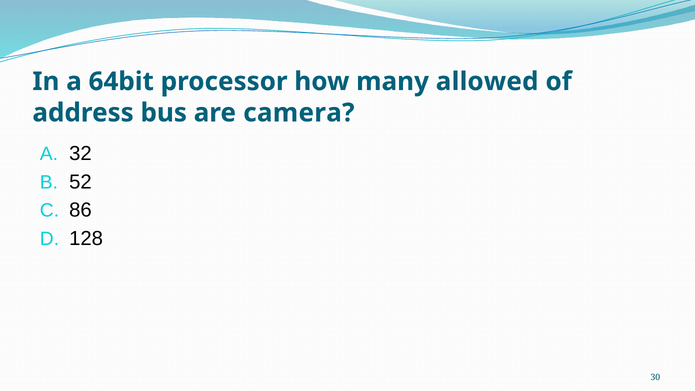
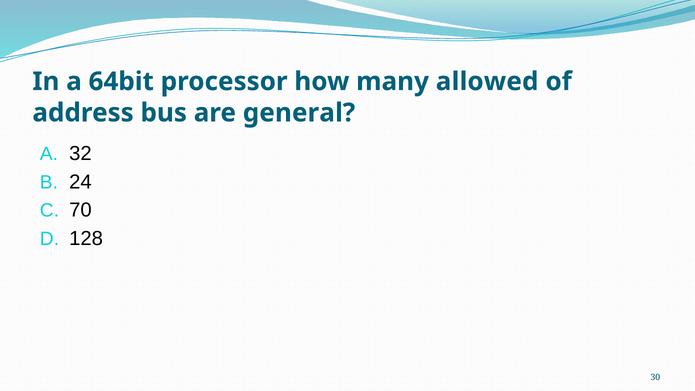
camera: camera -> general
52: 52 -> 24
86: 86 -> 70
